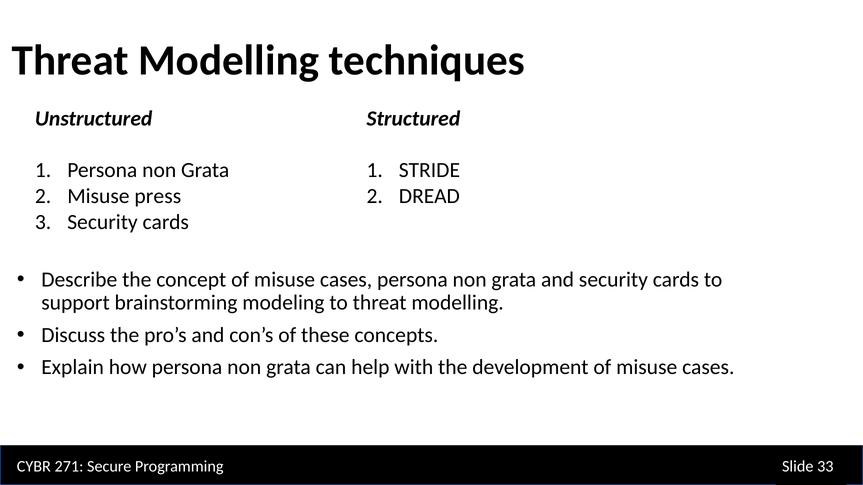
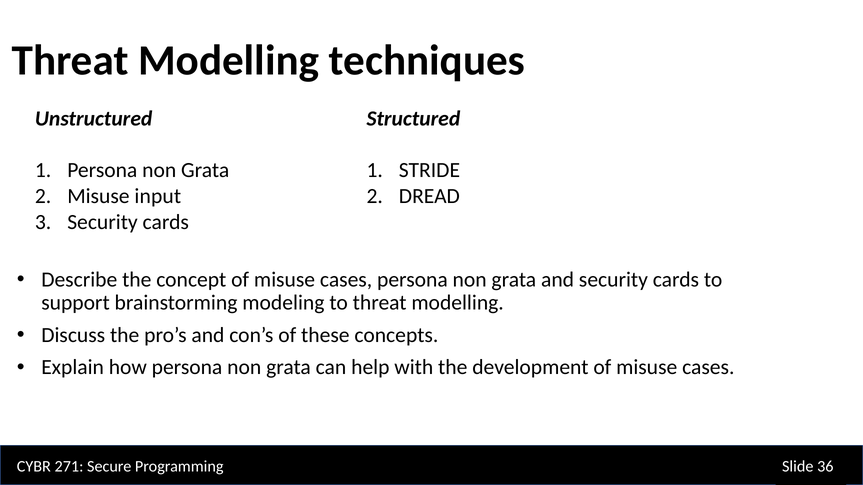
press: press -> input
33: 33 -> 36
